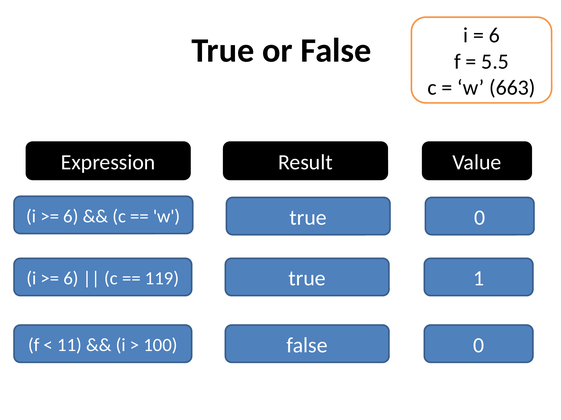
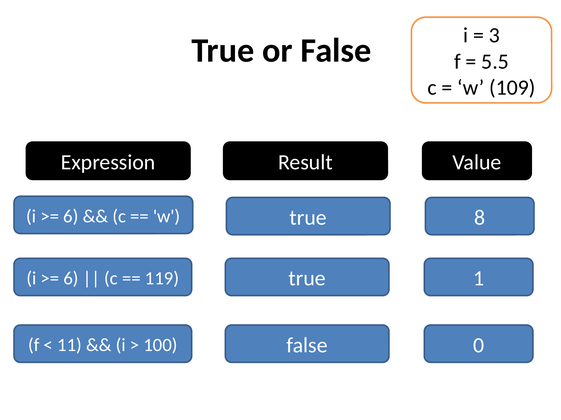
6 at (494, 35): 6 -> 3
663: 663 -> 109
true 0: 0 -> 8
